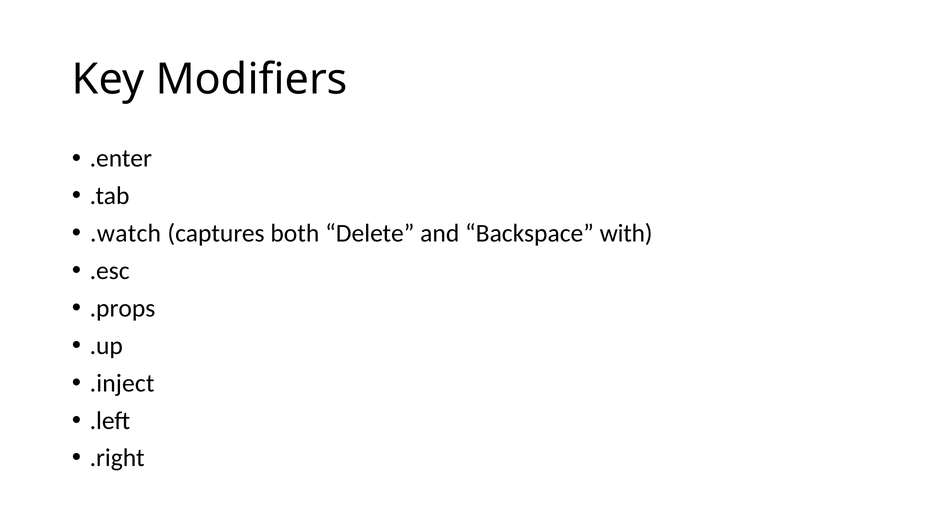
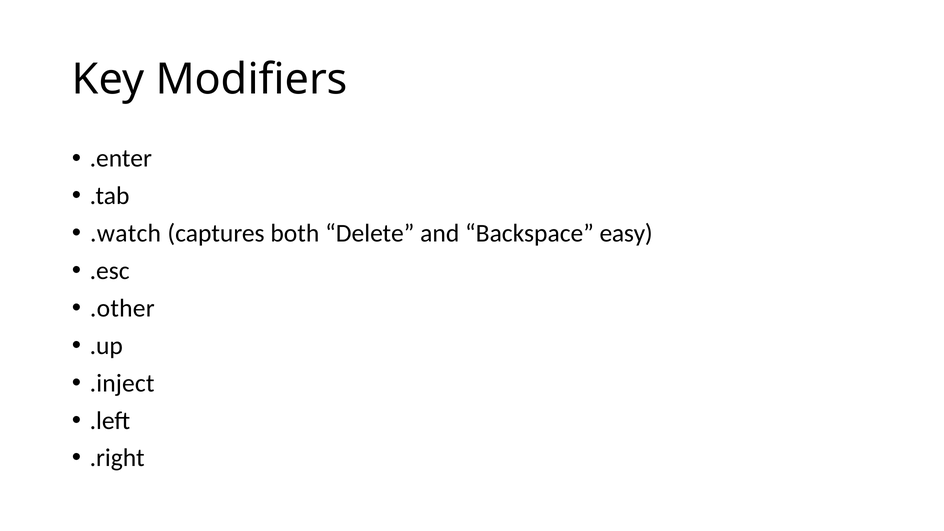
with: with -> easy
.props: .props -> .other
